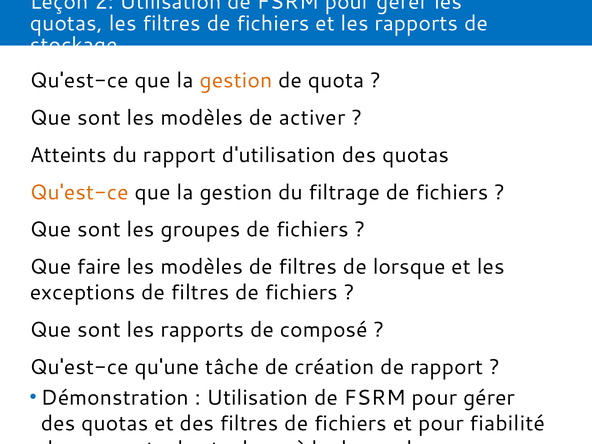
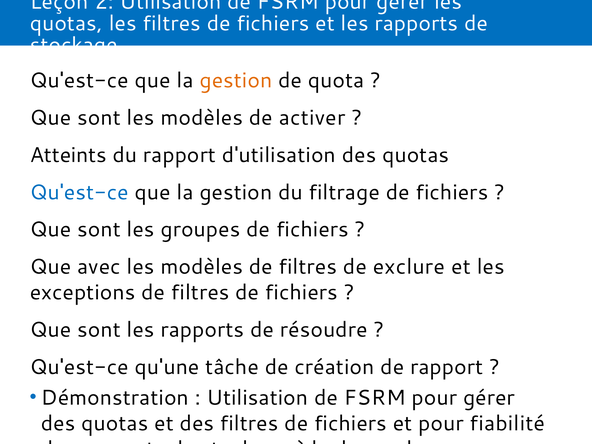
Qu'est-ce at (79, 192) colour: orange -> blue
faire: faire -> avec
lorsque: lorsque -> exclure
composé: composé -> résoudre
